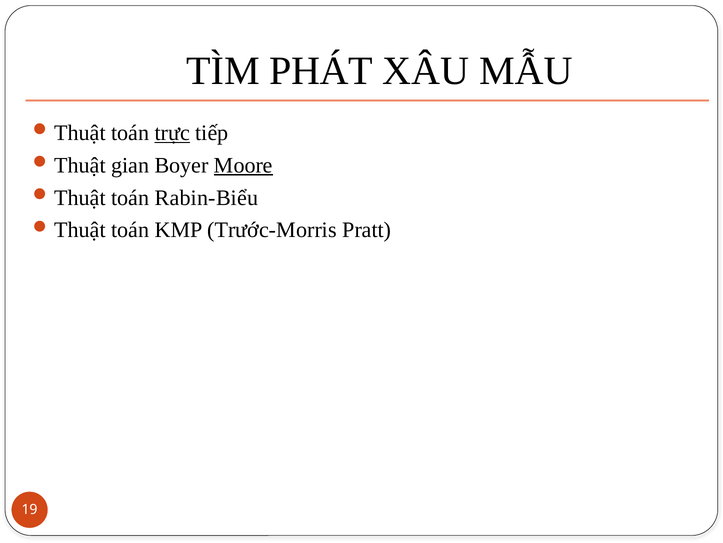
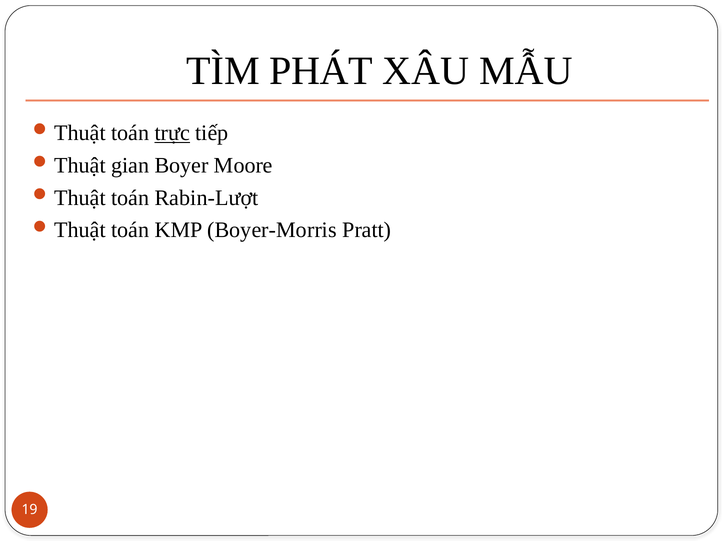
Moore underline: present -> none
Rabin-Biểu: Rabin-Biểu -> Rabin-Lượt
Trước-Morris: Trước-Morris -> Boyer-Morris
